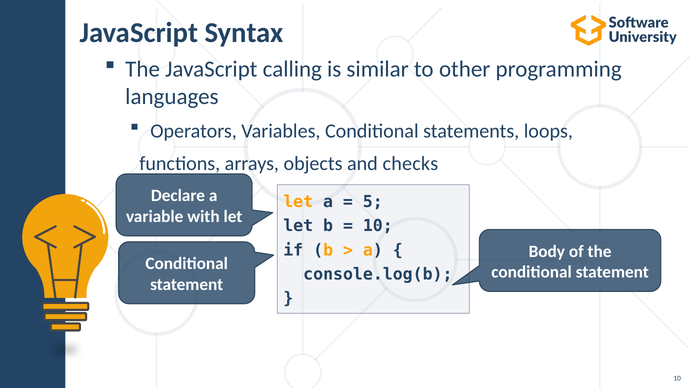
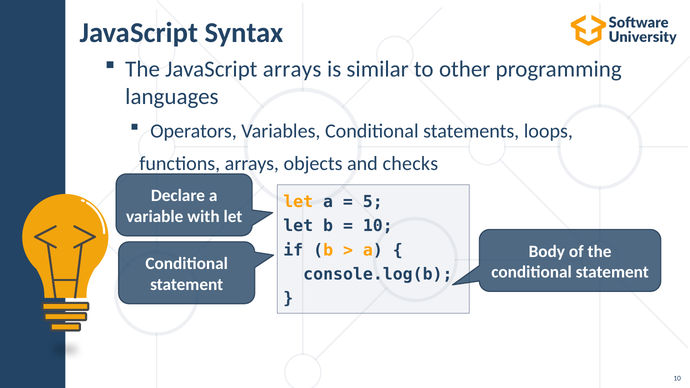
JavaScript calling: calling -> arrays
